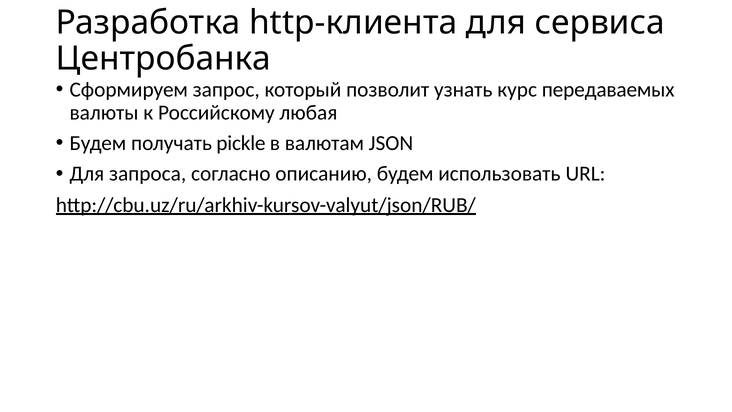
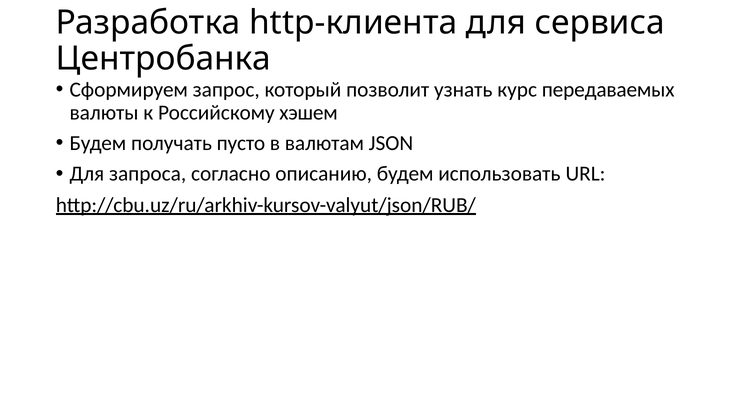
любая: любая -> хэшем
pickle: pickle -> пусто
